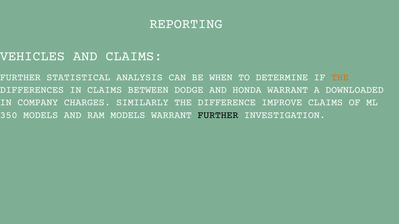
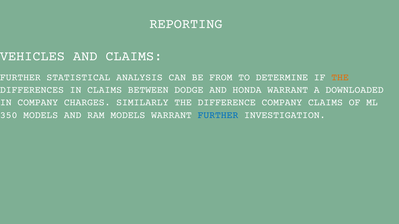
WHEN: WHEN -> FROM
DIFFERENCE IMPROVE: IMPROVE -> COMPANY
FURTHER at (218, 115) colour: black -> blue
